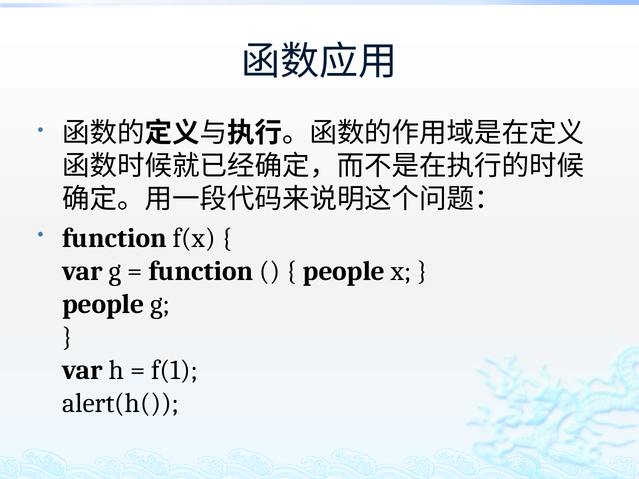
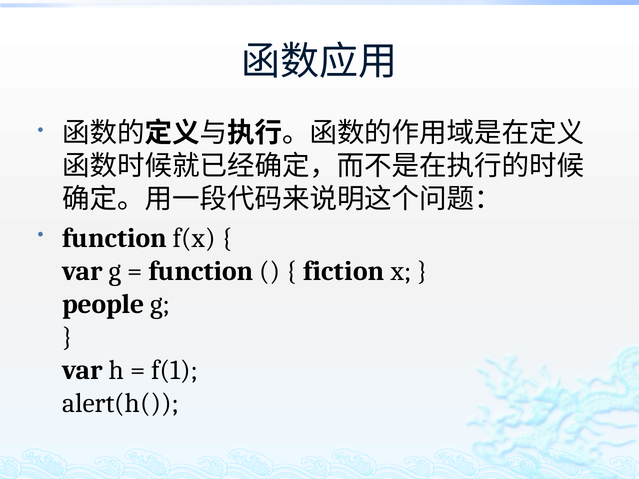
people at (344, 271): people -> fiction
